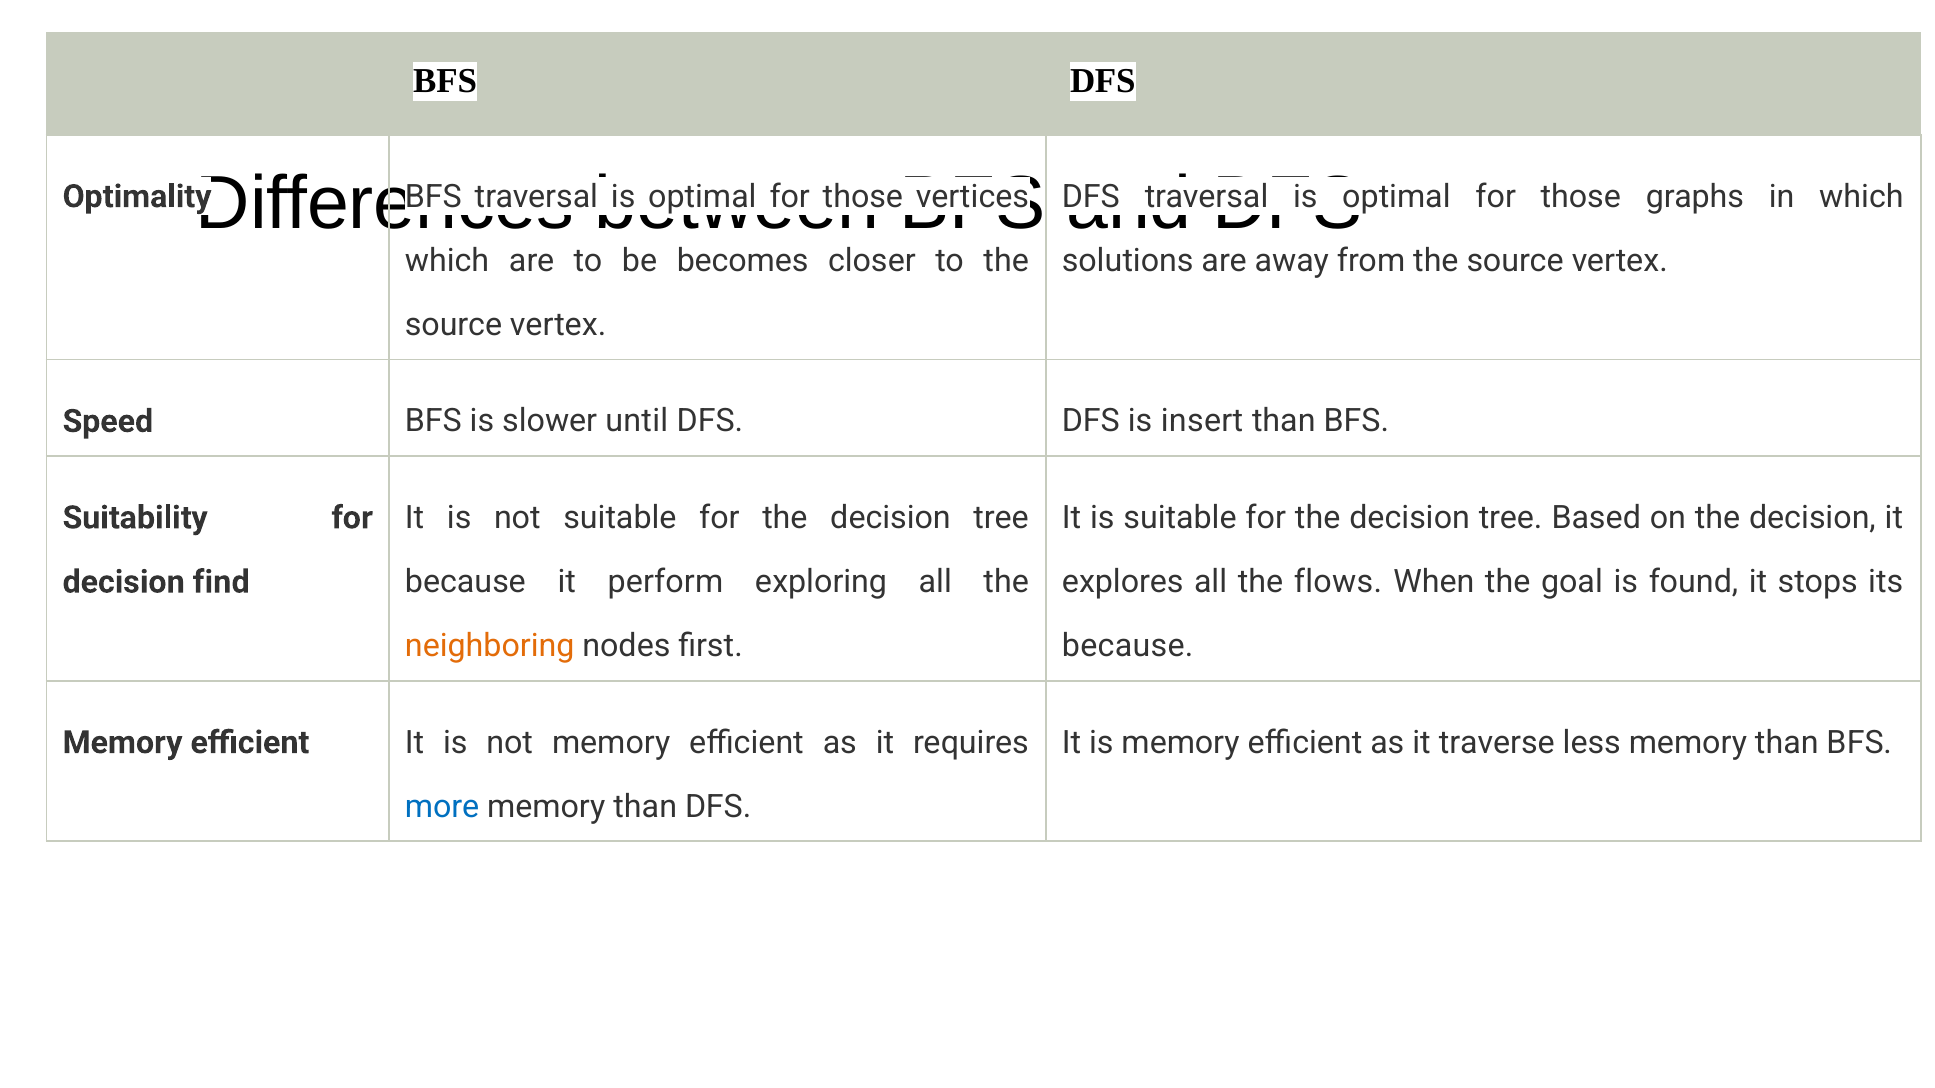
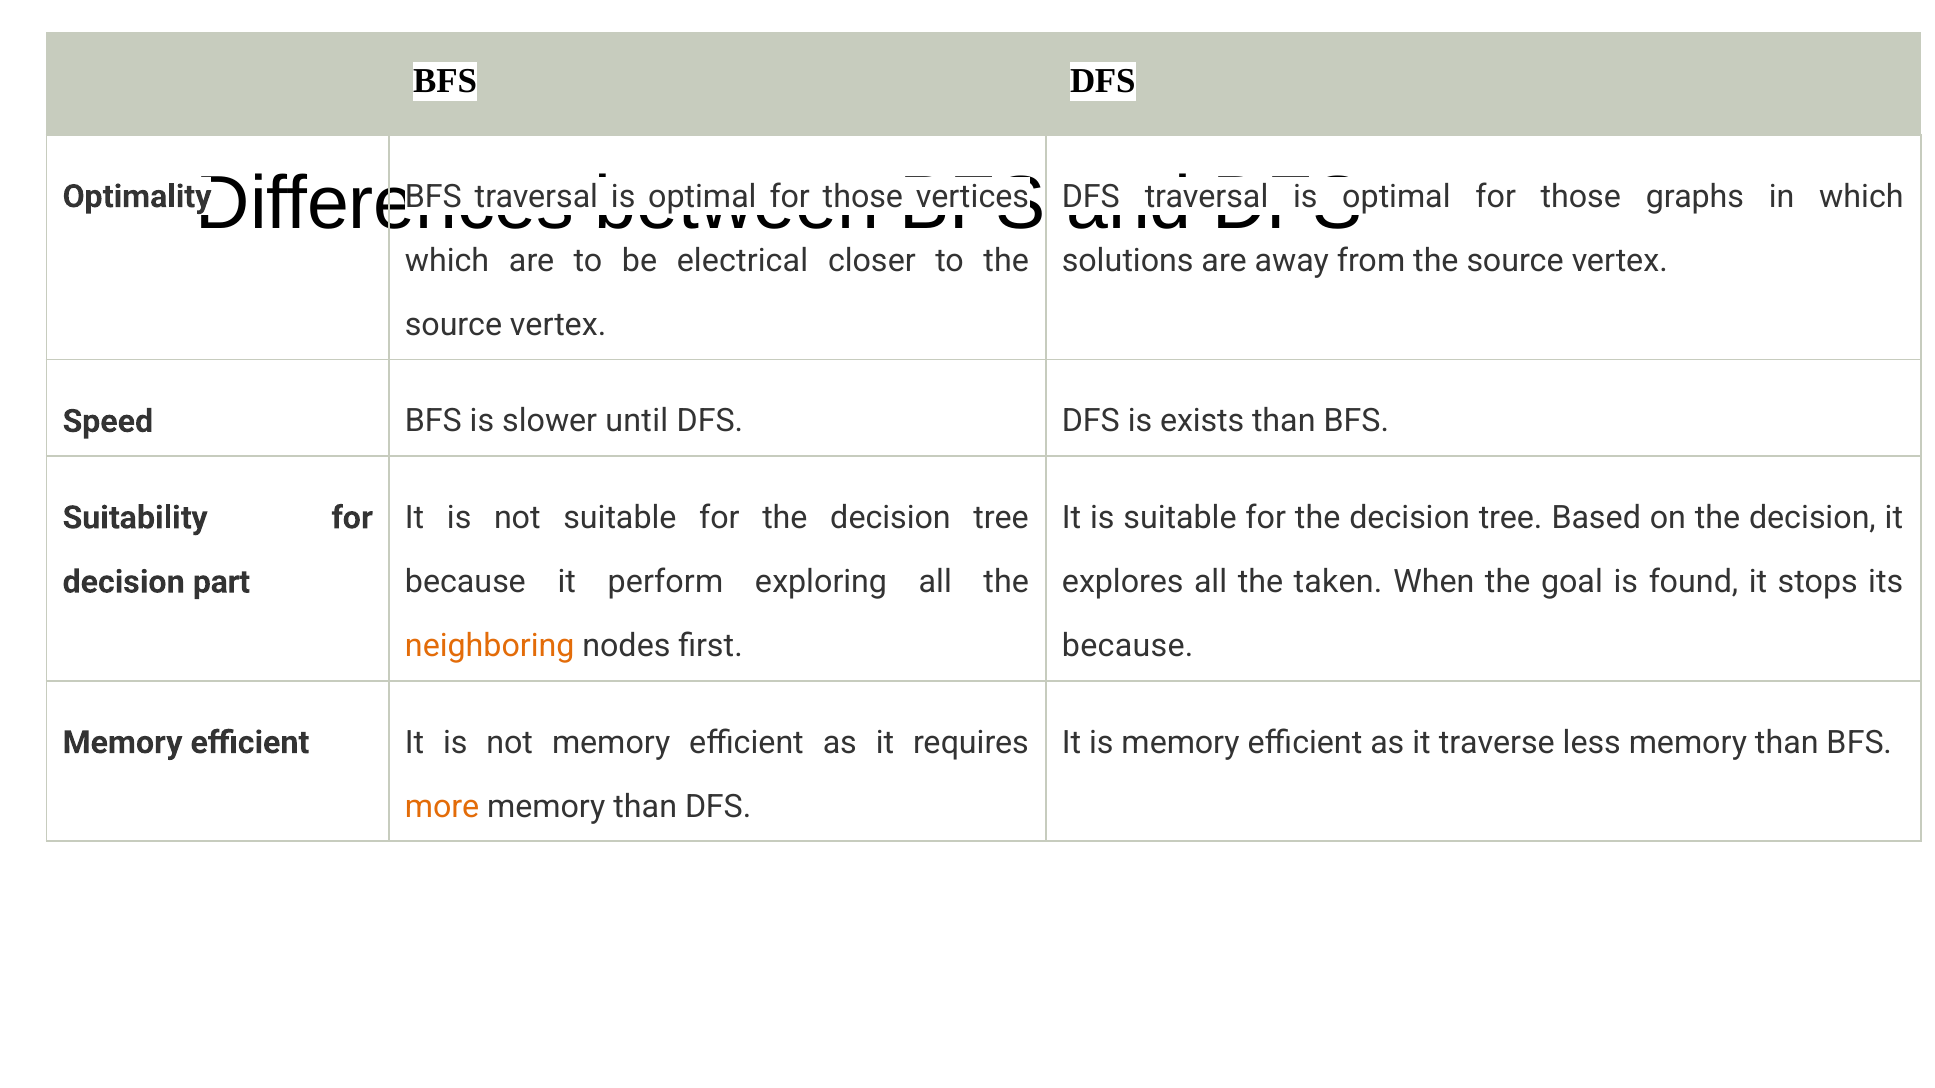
becomes: becomes -> electrical
insert: insert -> exists
flows: flows -> taken
find: find -> part
more colour: blue -> orange
